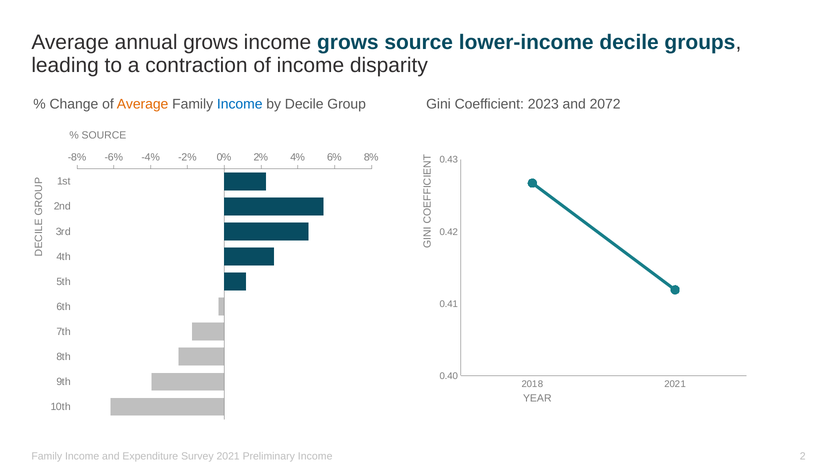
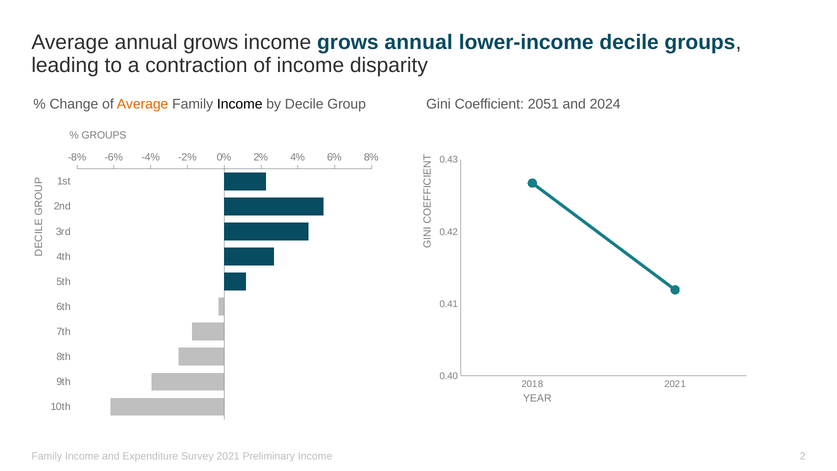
grows source: source -> annual
Income at (240, 104) colour: blue -> black
2023: 2023 -> 2051
2072: 2072 -> 2024
SOURCE at (104, 135): SOURCE -> GROUPS
